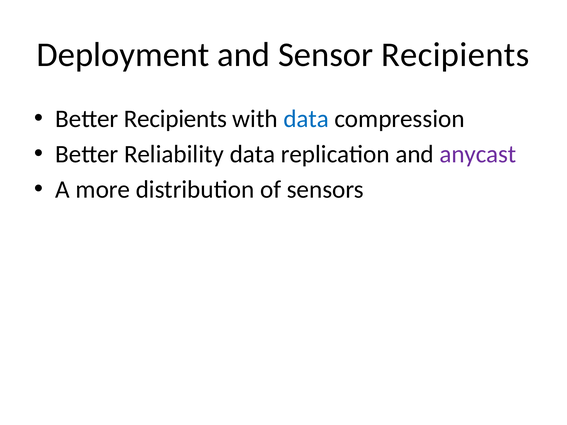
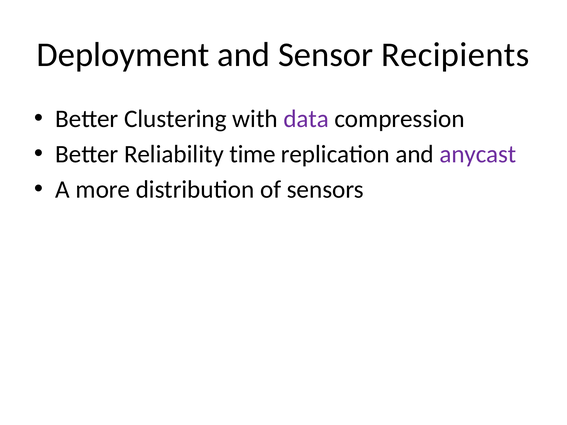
Better Recipients: Recipients -> Clustering
data at (306, 119) colour: blue -> purple
Reliability data: data -> time
